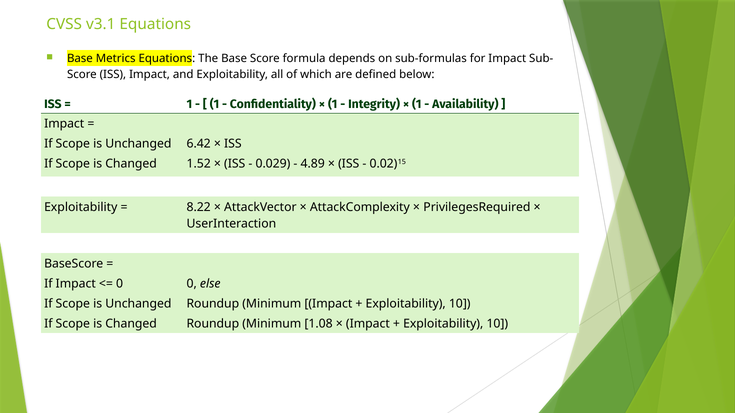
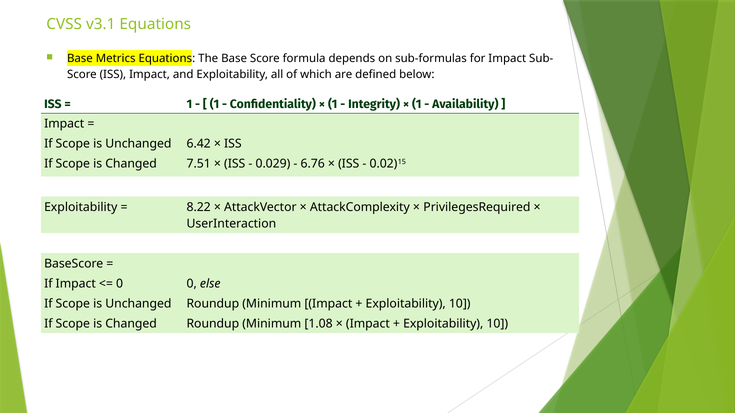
1.52: 1.52 -> 7.51
4.89: 4.89 -> 6.76
